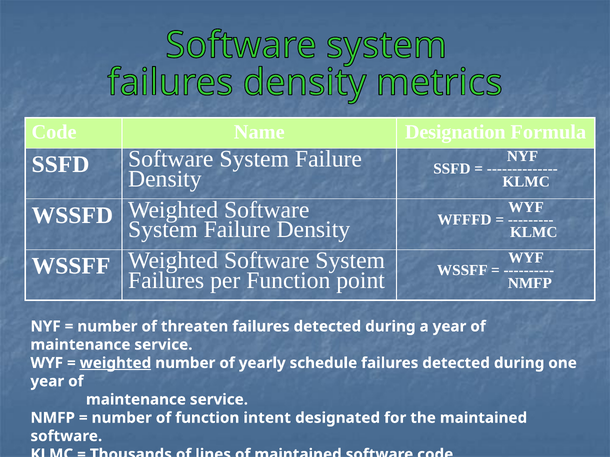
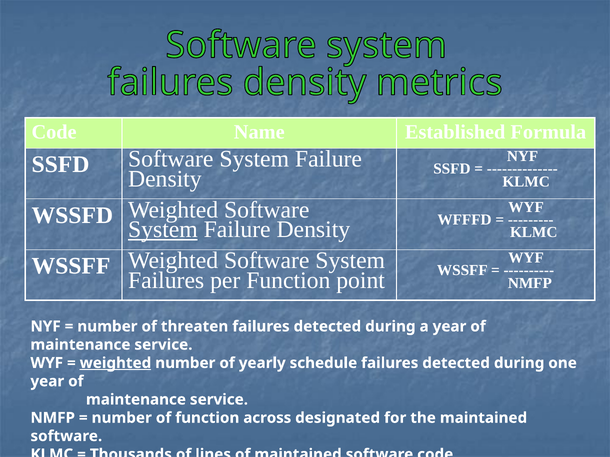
Designation: Designation -> Established
System at (163, 230) underline: none -> present
intent: intent -> across
